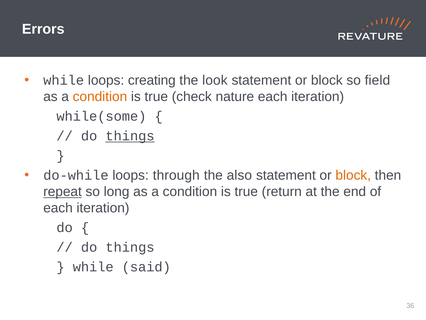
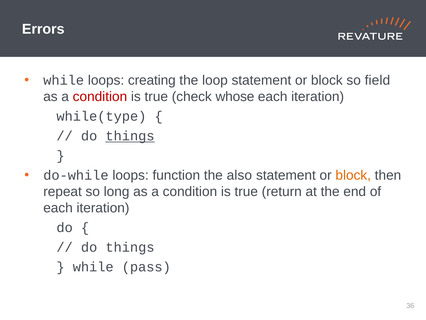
look: look -> loop
condition at (100, 97) colour: orange -> red
nature: nature -> whose
while(some: while(some -> while(type
through: through -> function
repeat underline: present -> none
said: said -> pass
